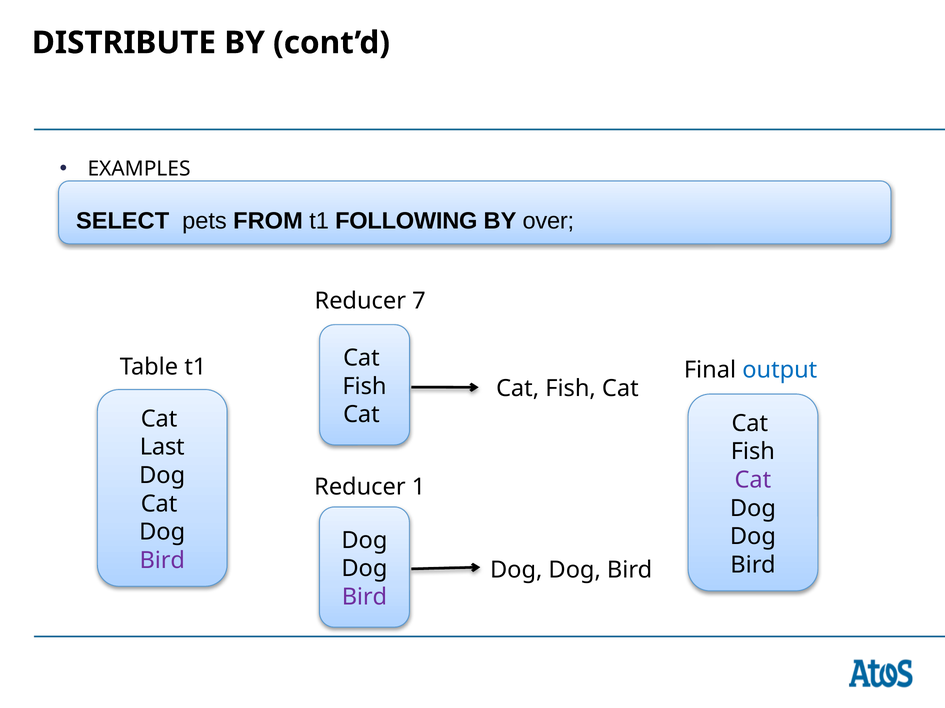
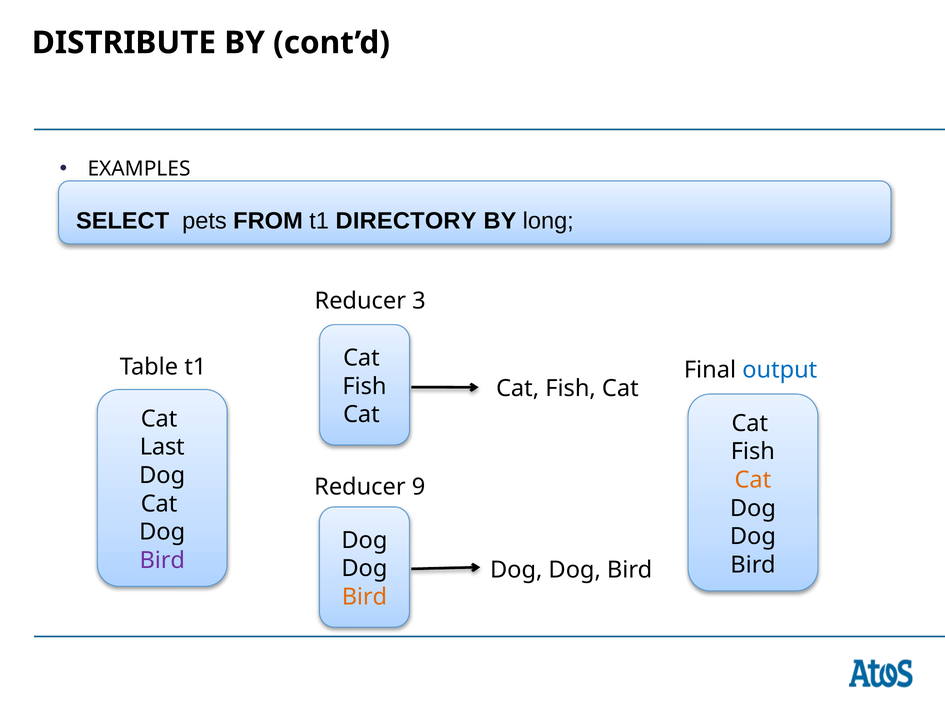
FOLLOWING: FOLLOWING -> DIRECTORY
over: over -> long
7: 7 -> 3
Cat at (753, 480) colour: purple -> orange
1: 1 -> 9
Bird at (364, 598) colour: purple -> orange
